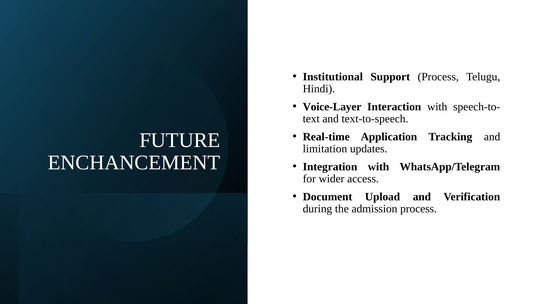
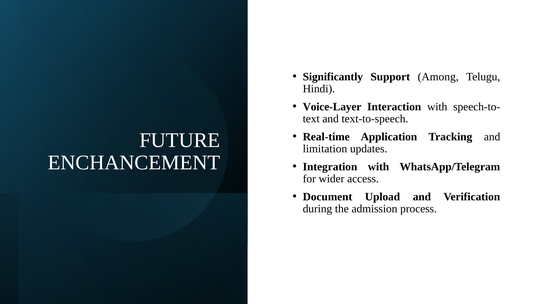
Institutional: Institutional -> Significantly
Support Process: Process -> Among
